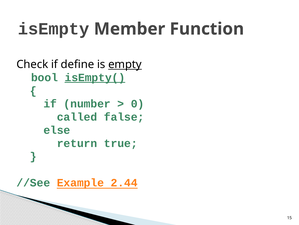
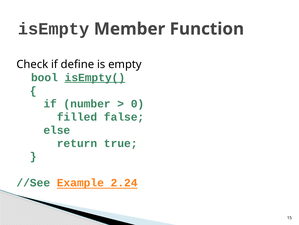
empty underline: present -> none
called: called -> filled
2.44: 2.44 -> 2.24
